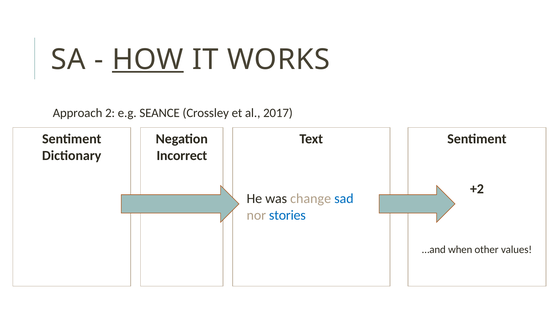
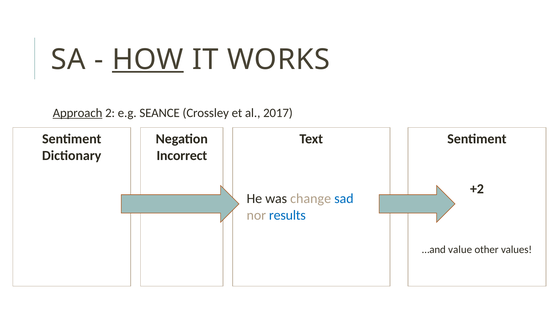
Approach underline: none -> present
stories: stories -> results
when: when -> value
